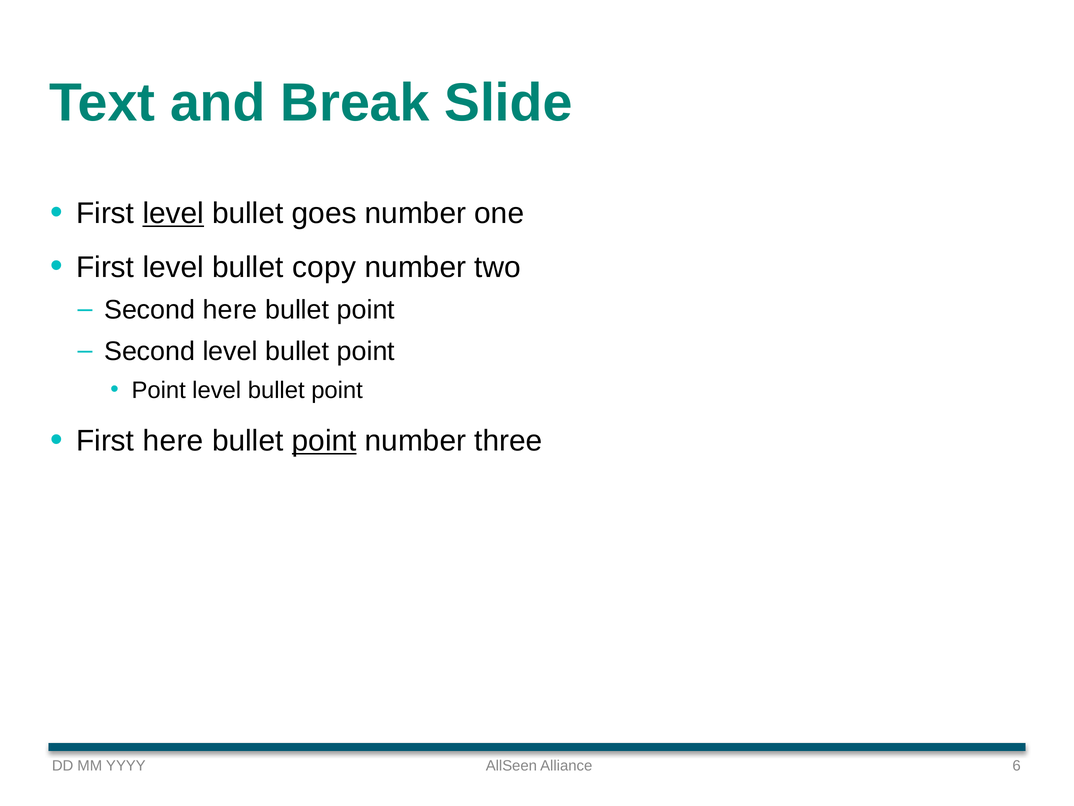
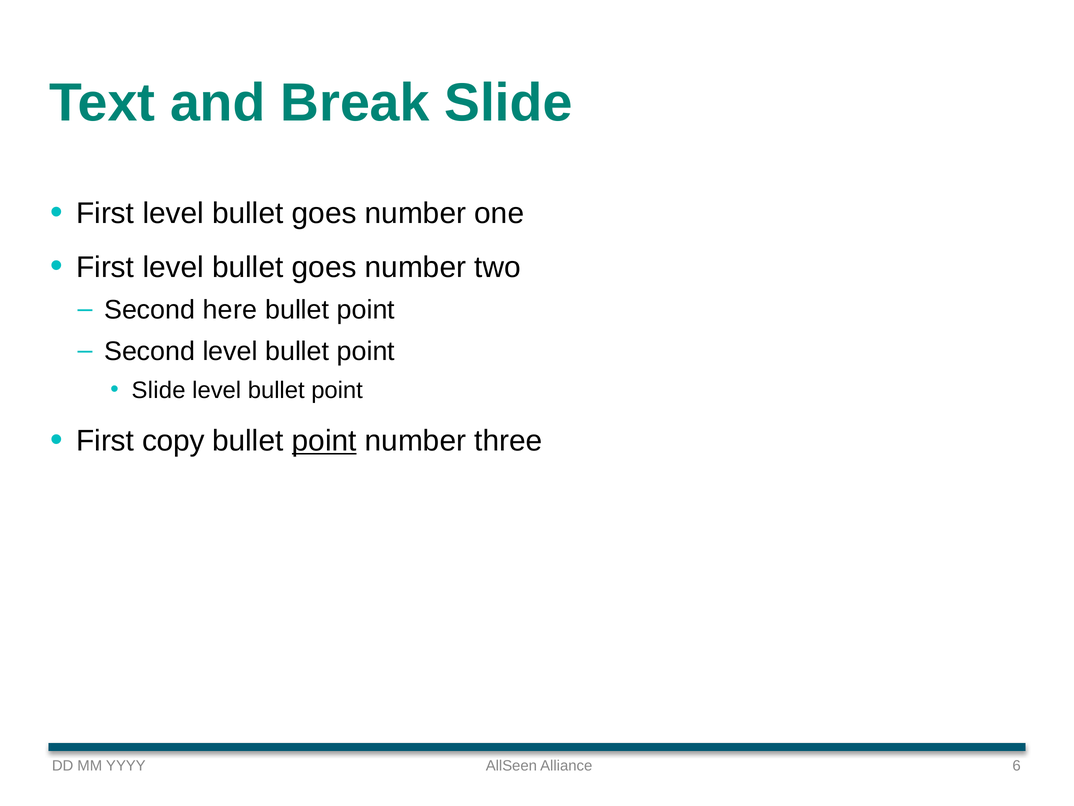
level at (173, 213) underline: present -> none
copy at (324, 267): copy -> goes
Point at (159, 390): Point -> Slide
First here: here -> copy
